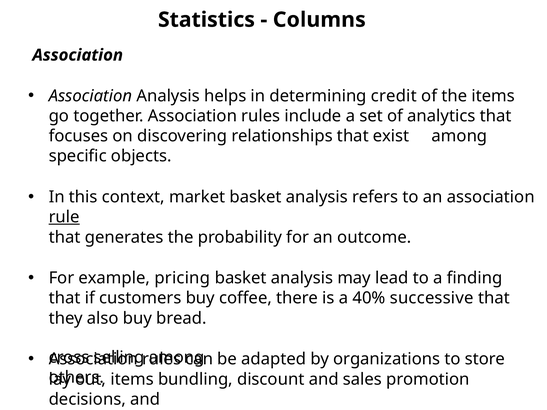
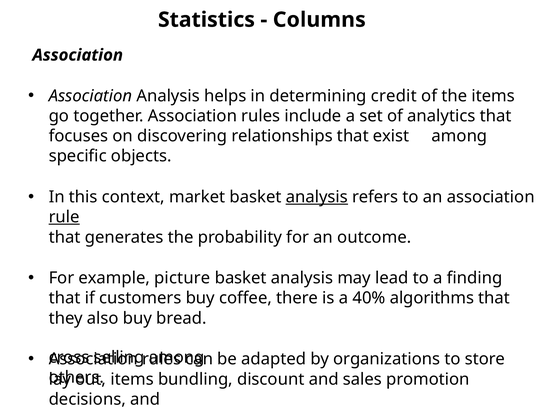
analysis at (317, 197) underline: none -> present
pricing: pricing -> picture
successive: successive -> algorithms
